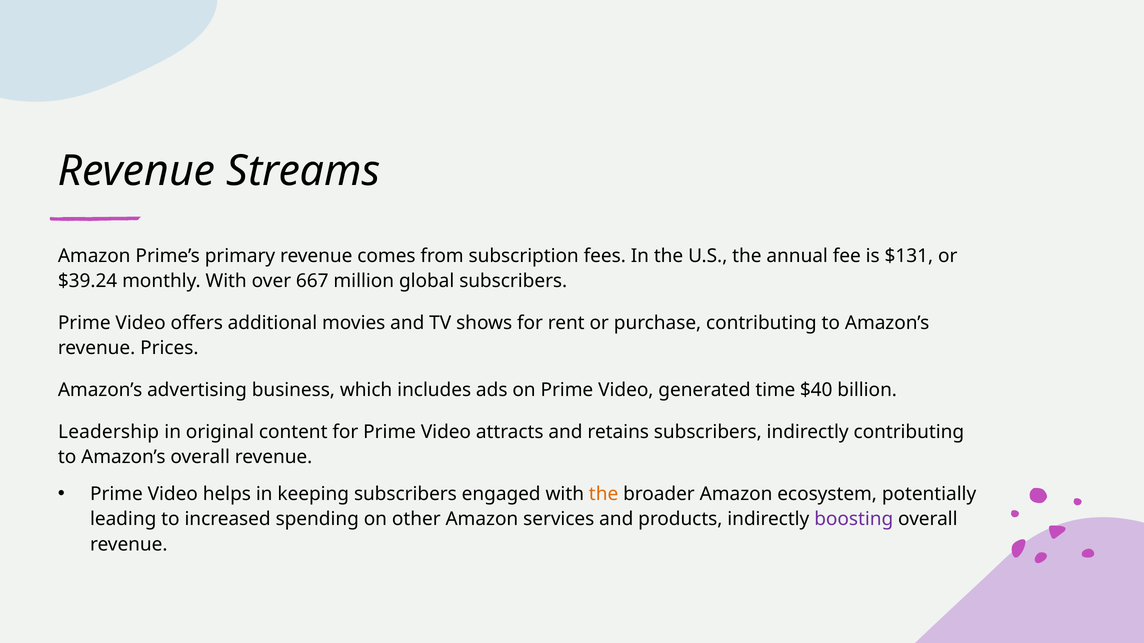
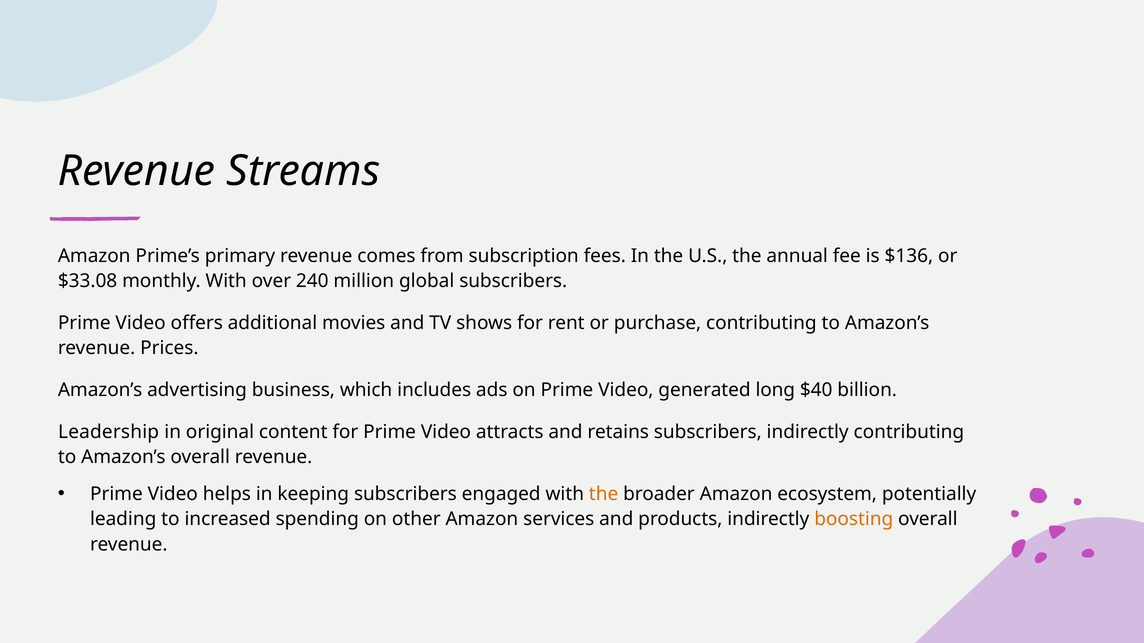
$131: $131 -> $136
$39.24: $39.24 -> $33.08
667: 667 -> 240
time: time -> long
boosting colour: purple -> orange
